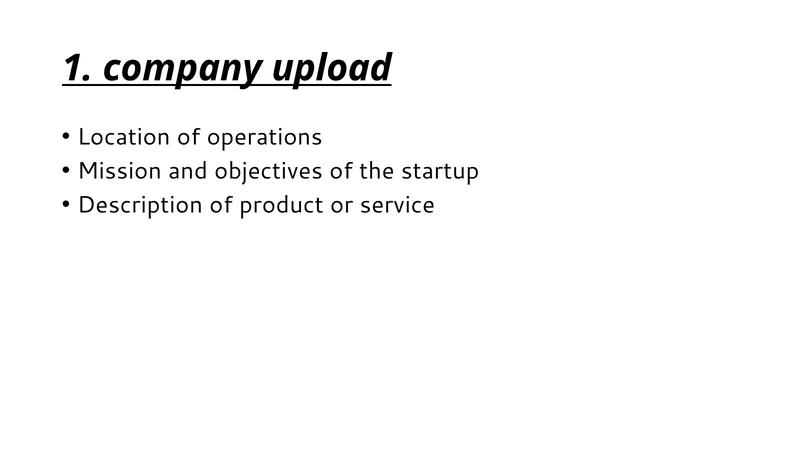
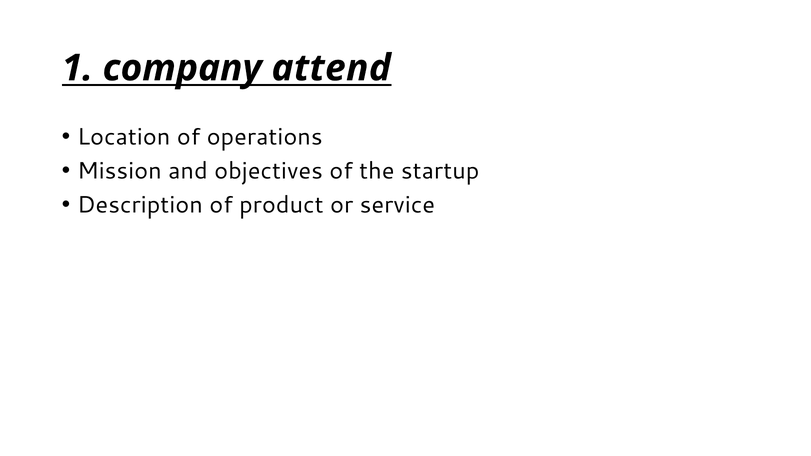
upload: upload -> attend
